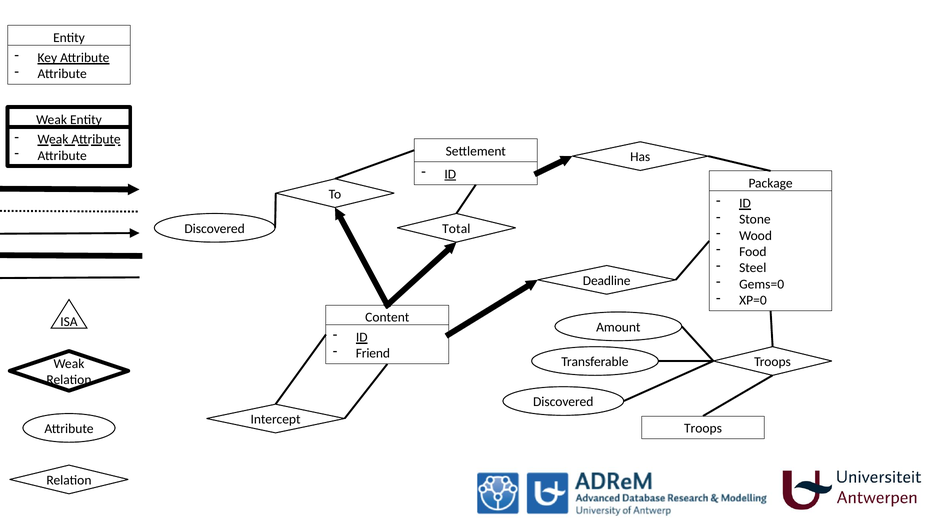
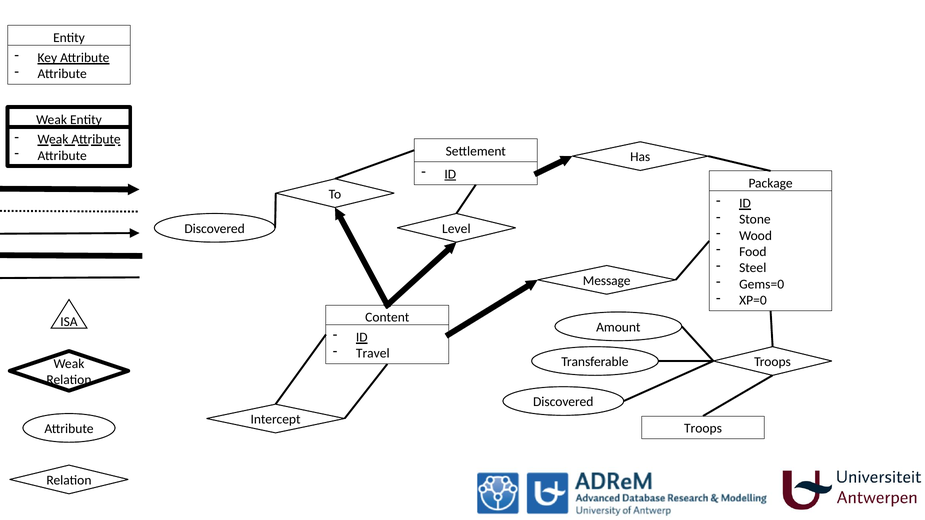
Total: Total -> Level
Deadline: Deadline -> Message
Friend: Friend -> Travel
